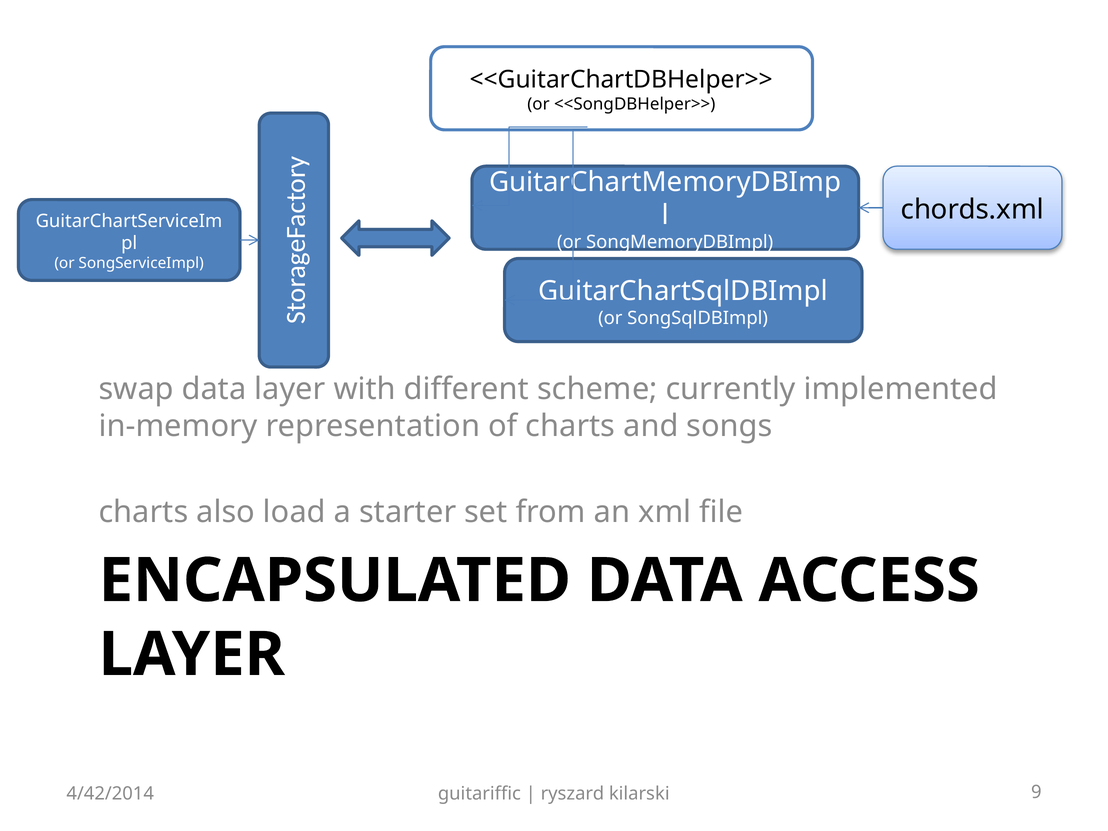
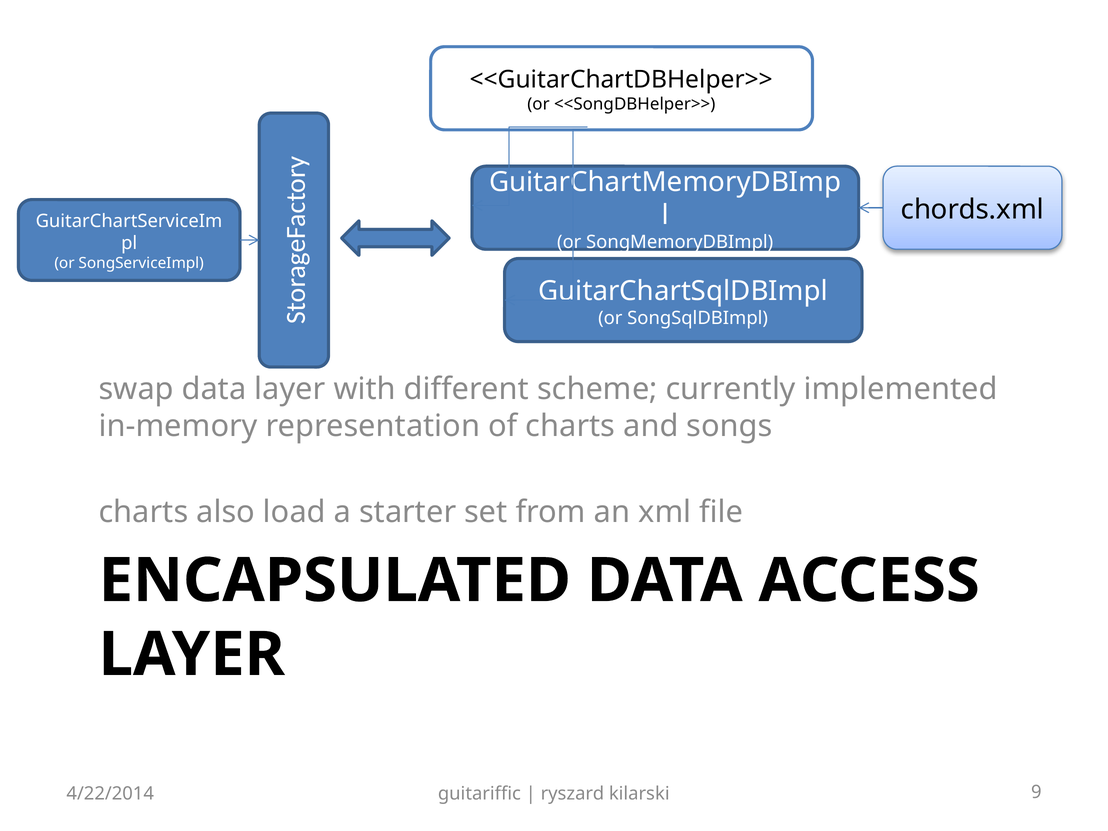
4/42/2014: 4/42/2014 -> 4/22/2014
